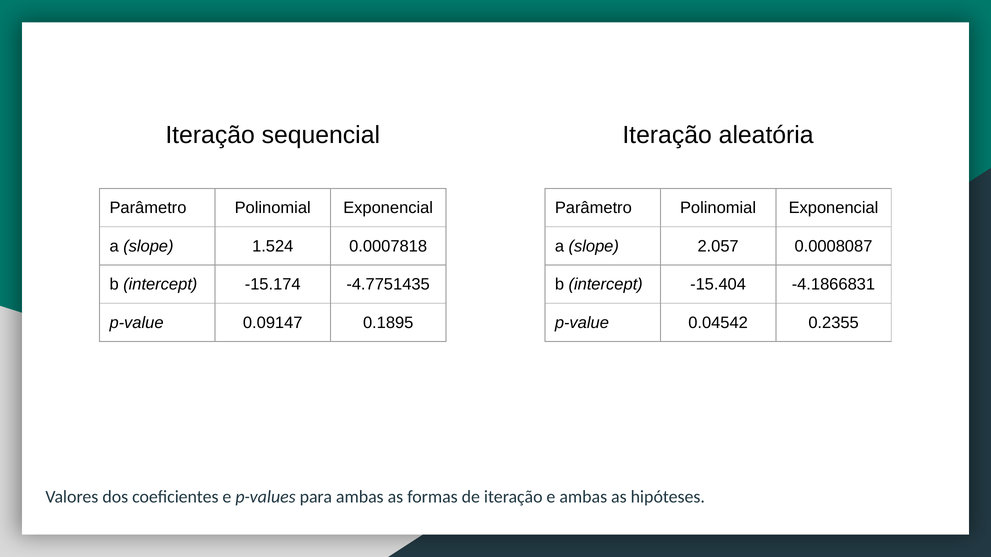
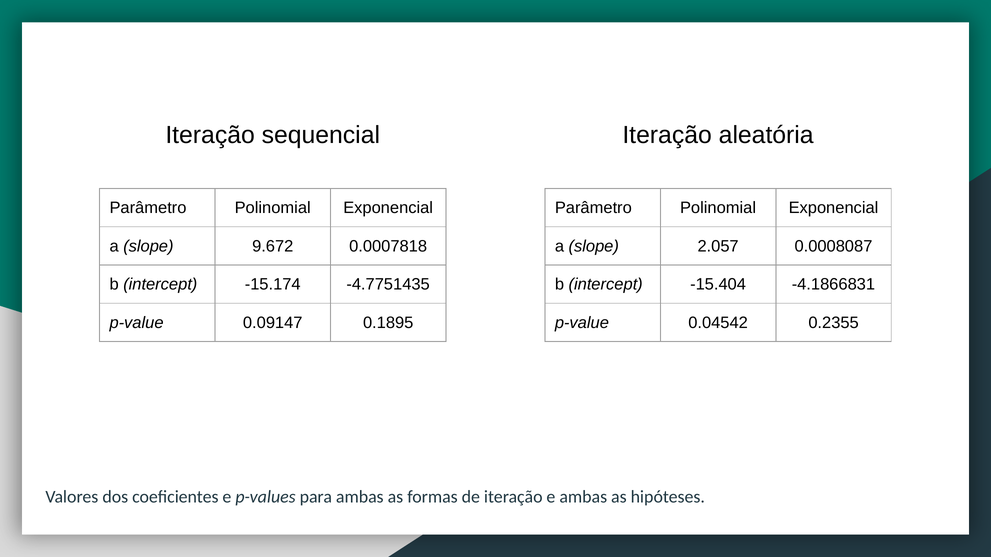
1.524: 1.524 -> 9.672
